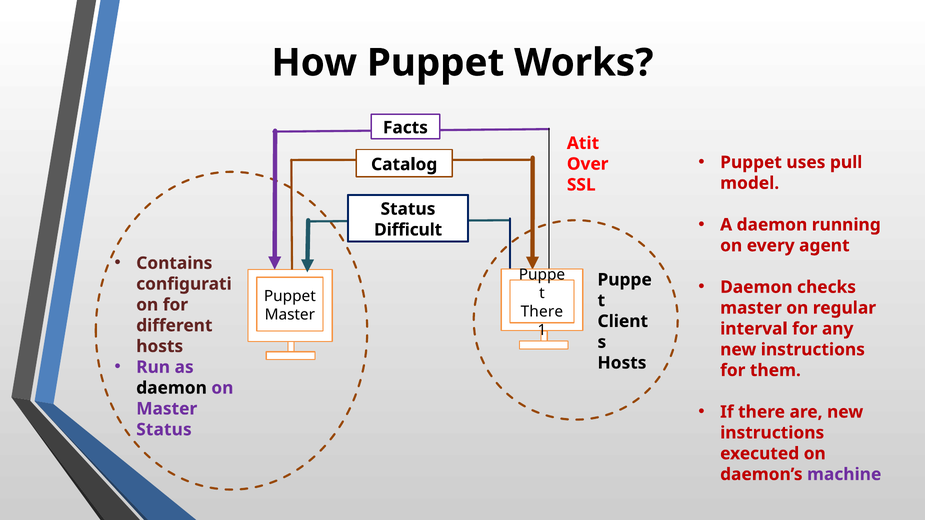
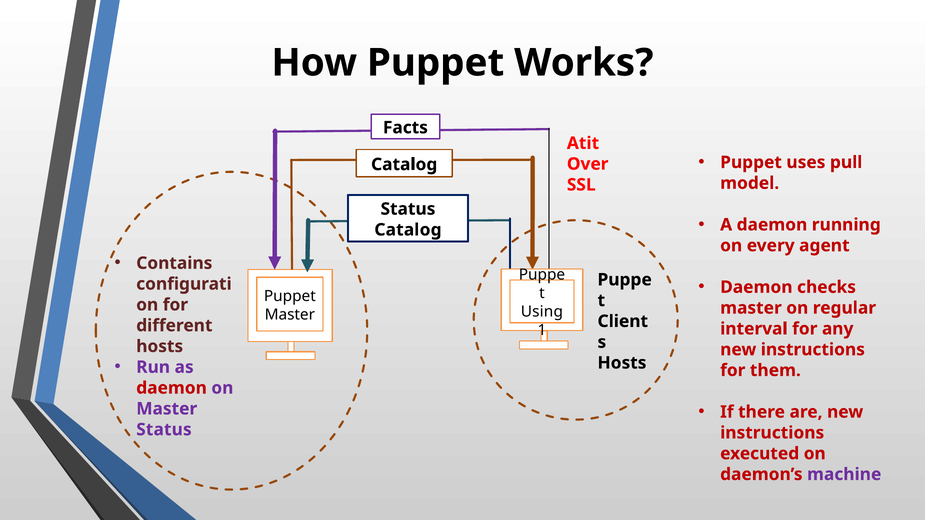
Difficult at (408, 230): Difficult -> Catalog
There at (542, 312): There -> Using
daemon at (172, 388) colour: black -> red
